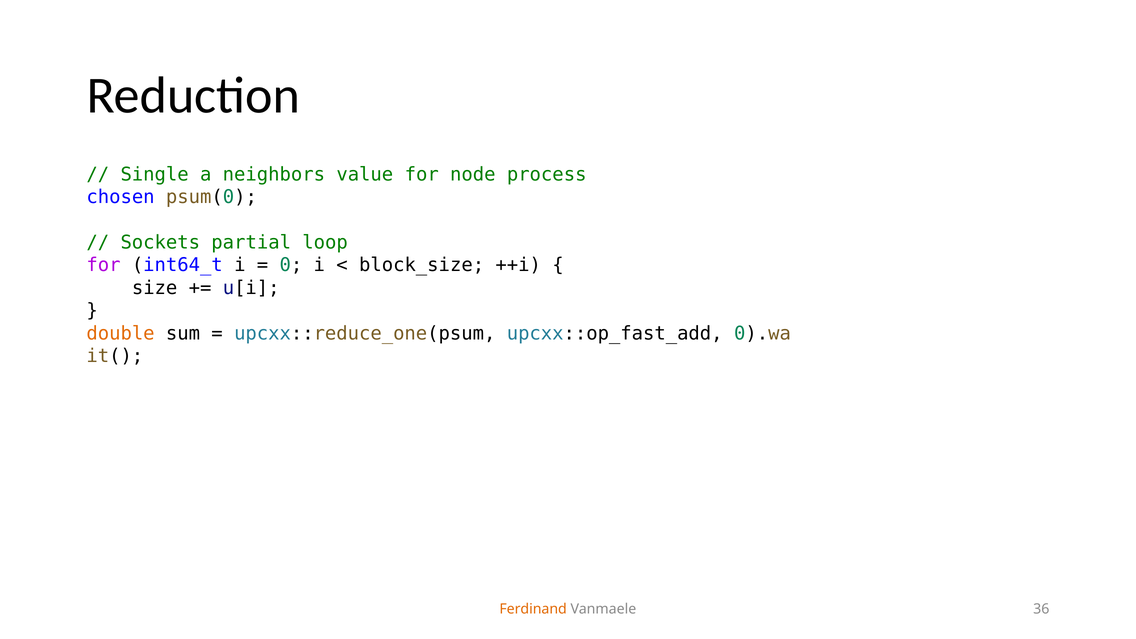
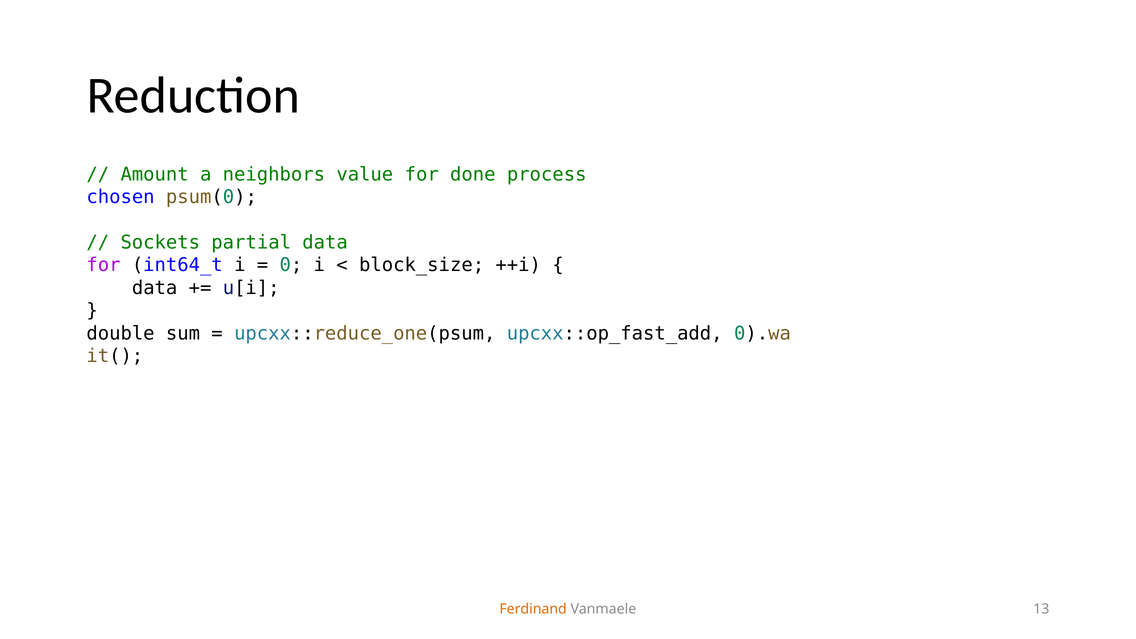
Single: Single -> Amount
node: node -> done
partial loop: loop -> data
size at (155, 288): size -> data
double colour: orange -> black
36: 36 -> 13
